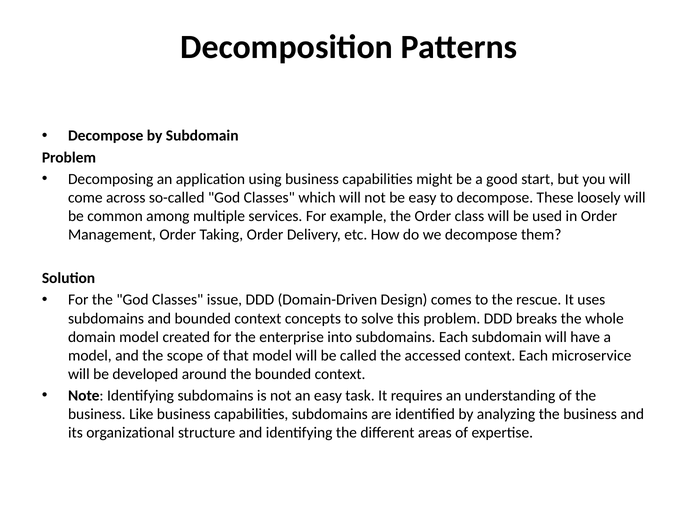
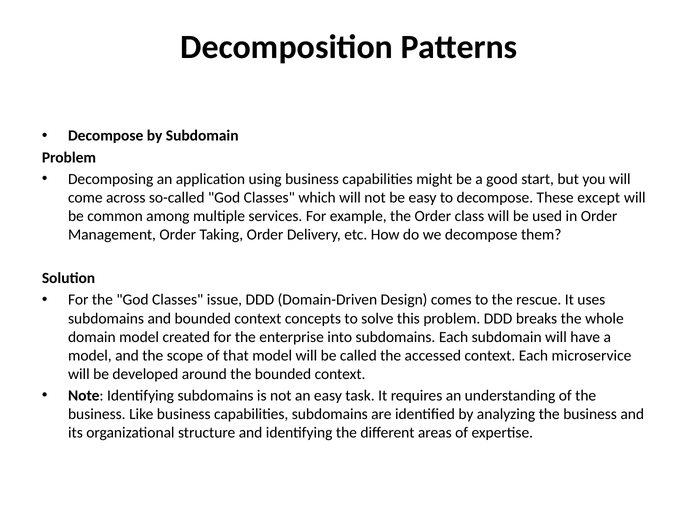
loosely: loosely -> except
